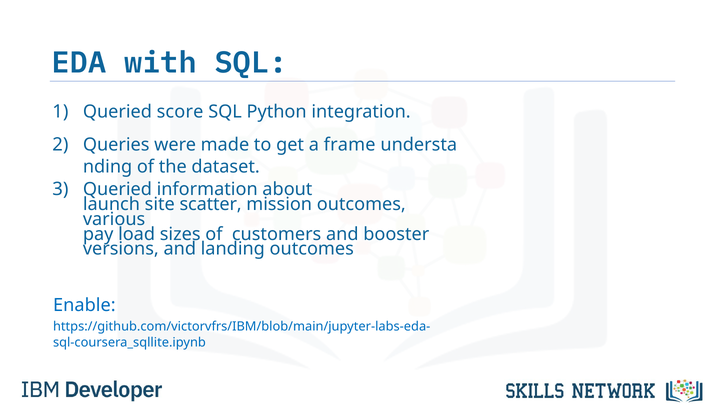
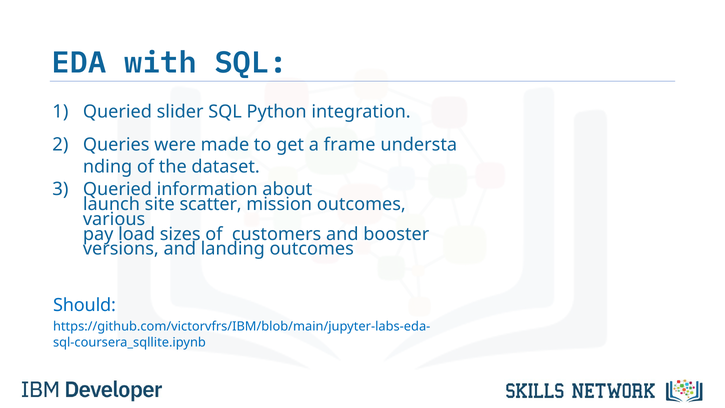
score: score -> slider
Enable: Enable -> Should
